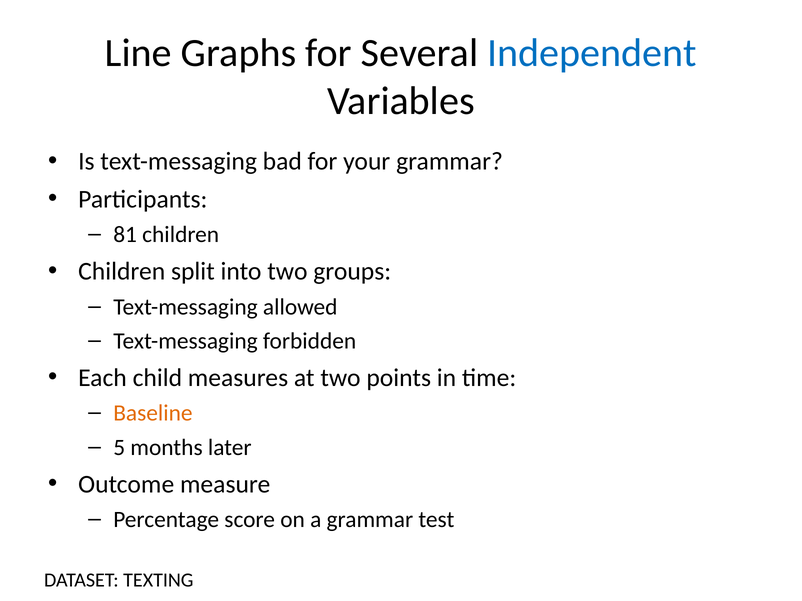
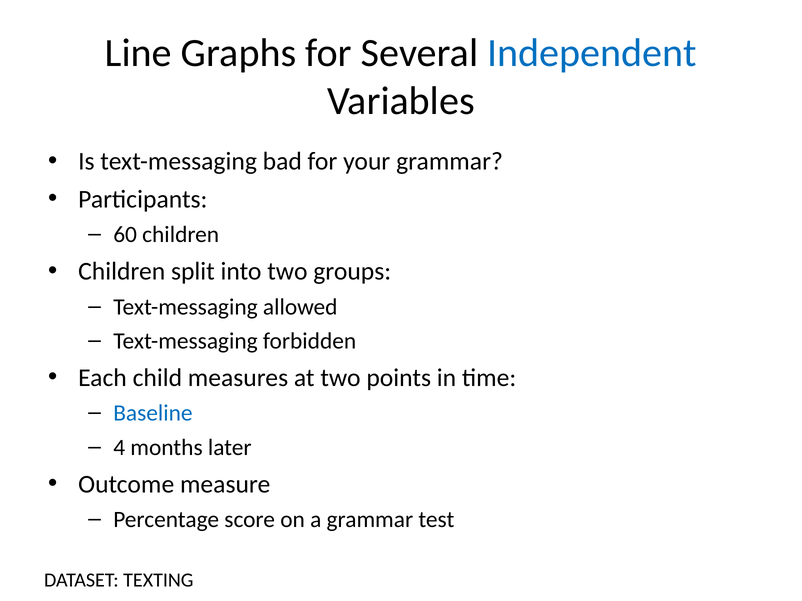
81: 81 -> 60
Baseline colour: orange -> blue
5: 5 -> 4
